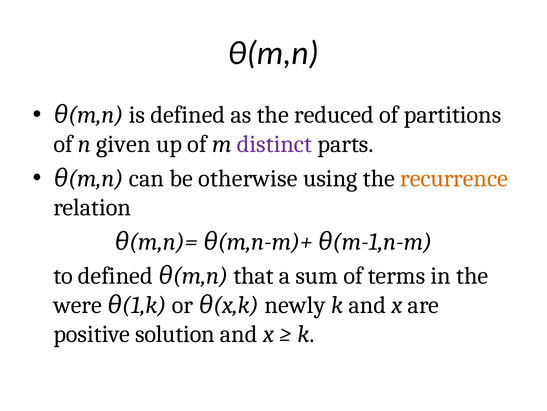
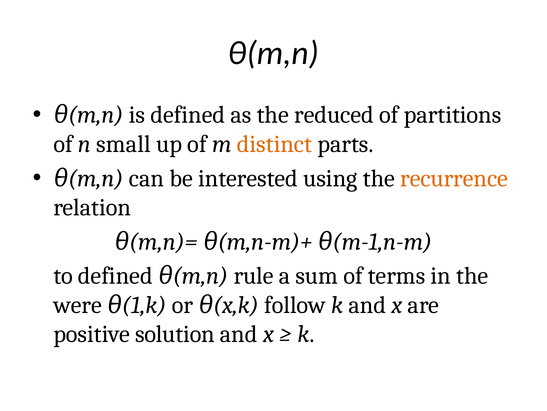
given: given -> small
distinct colour: purple -> orange
otherwise: otherwise -> interested
that: that -> rule
newly: newly -> follow
